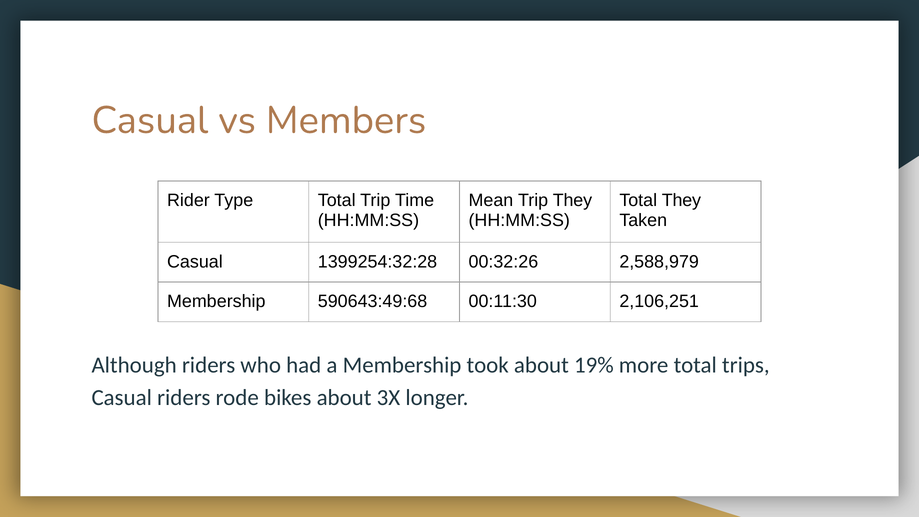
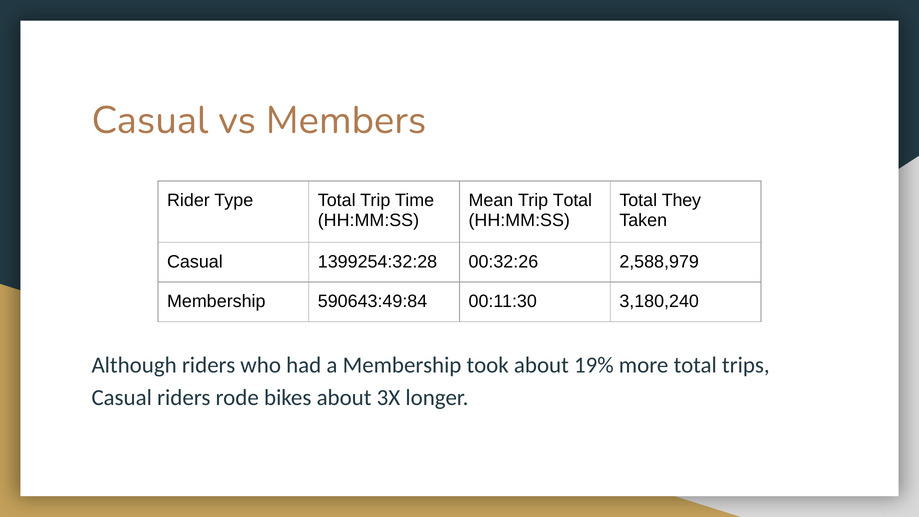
Trip They: They -> Total
590643:49:68: 590643:49:68 -> 590643:49:84
2,106,251: 2,106,251 -> 3,180,240
